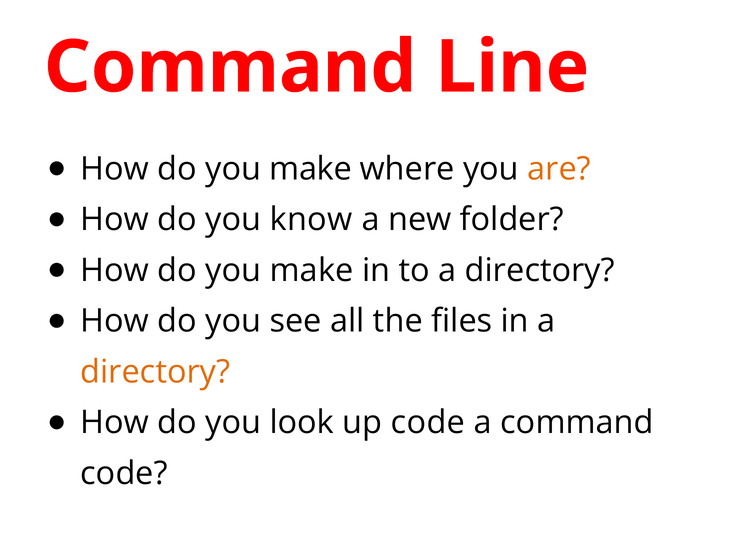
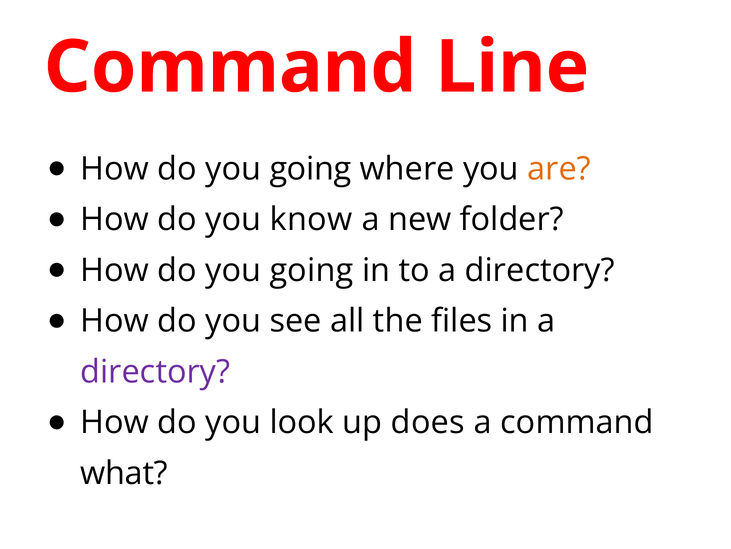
make at (311, 169): make -> going
make at (312, 270): make -> going
directory at (155, 371) colour: orange -> purple
up code: code -> does
code at (124, 473): code -> what
